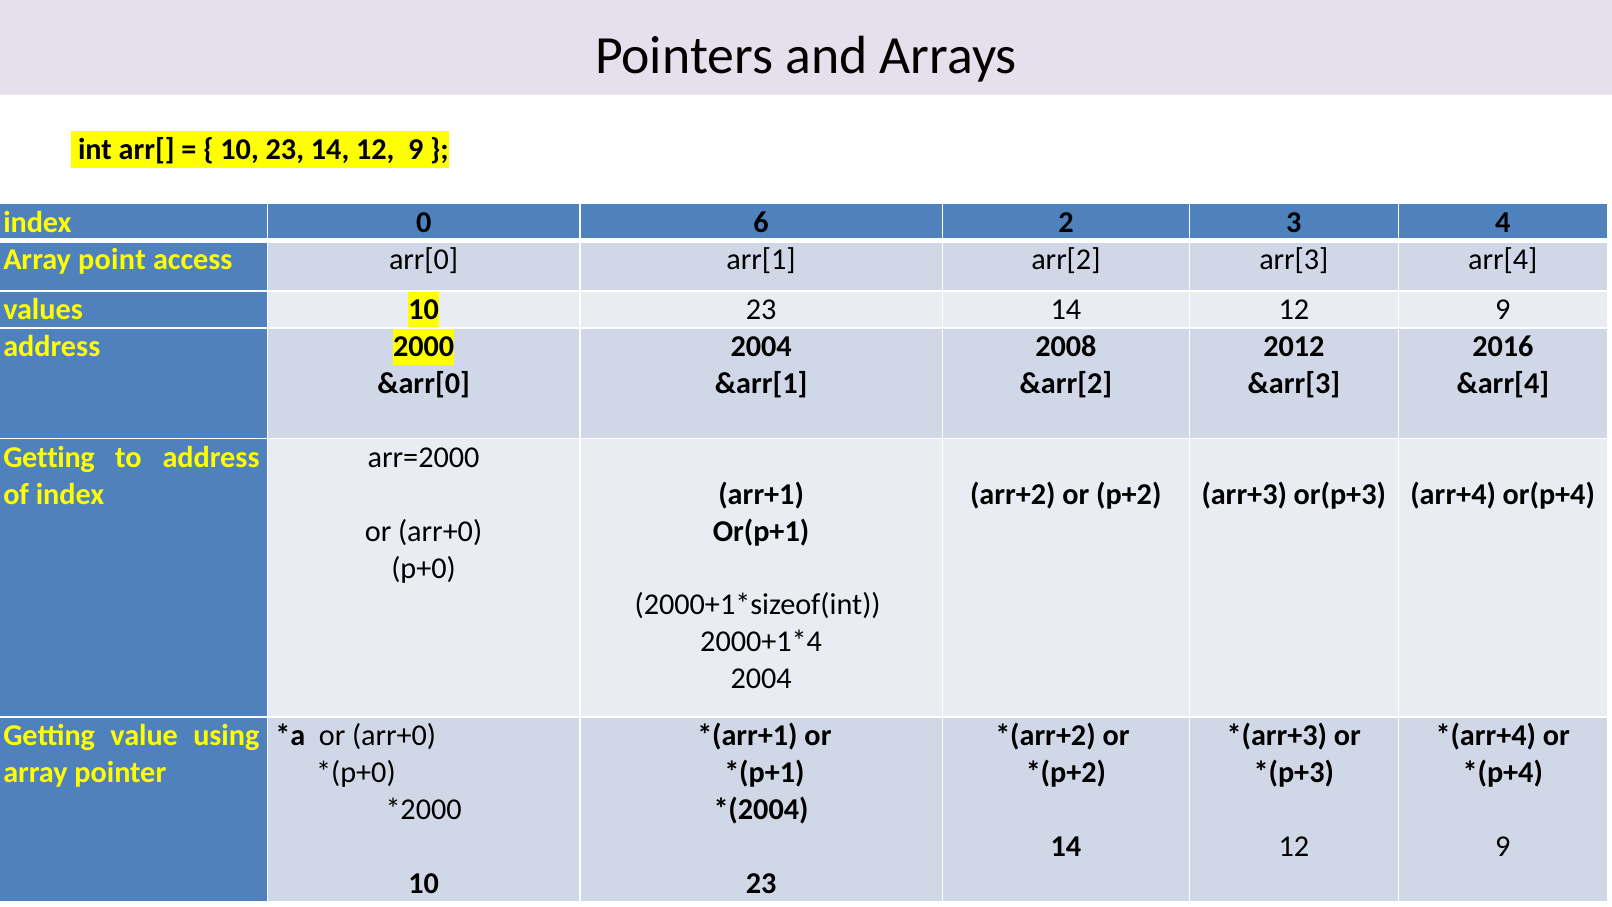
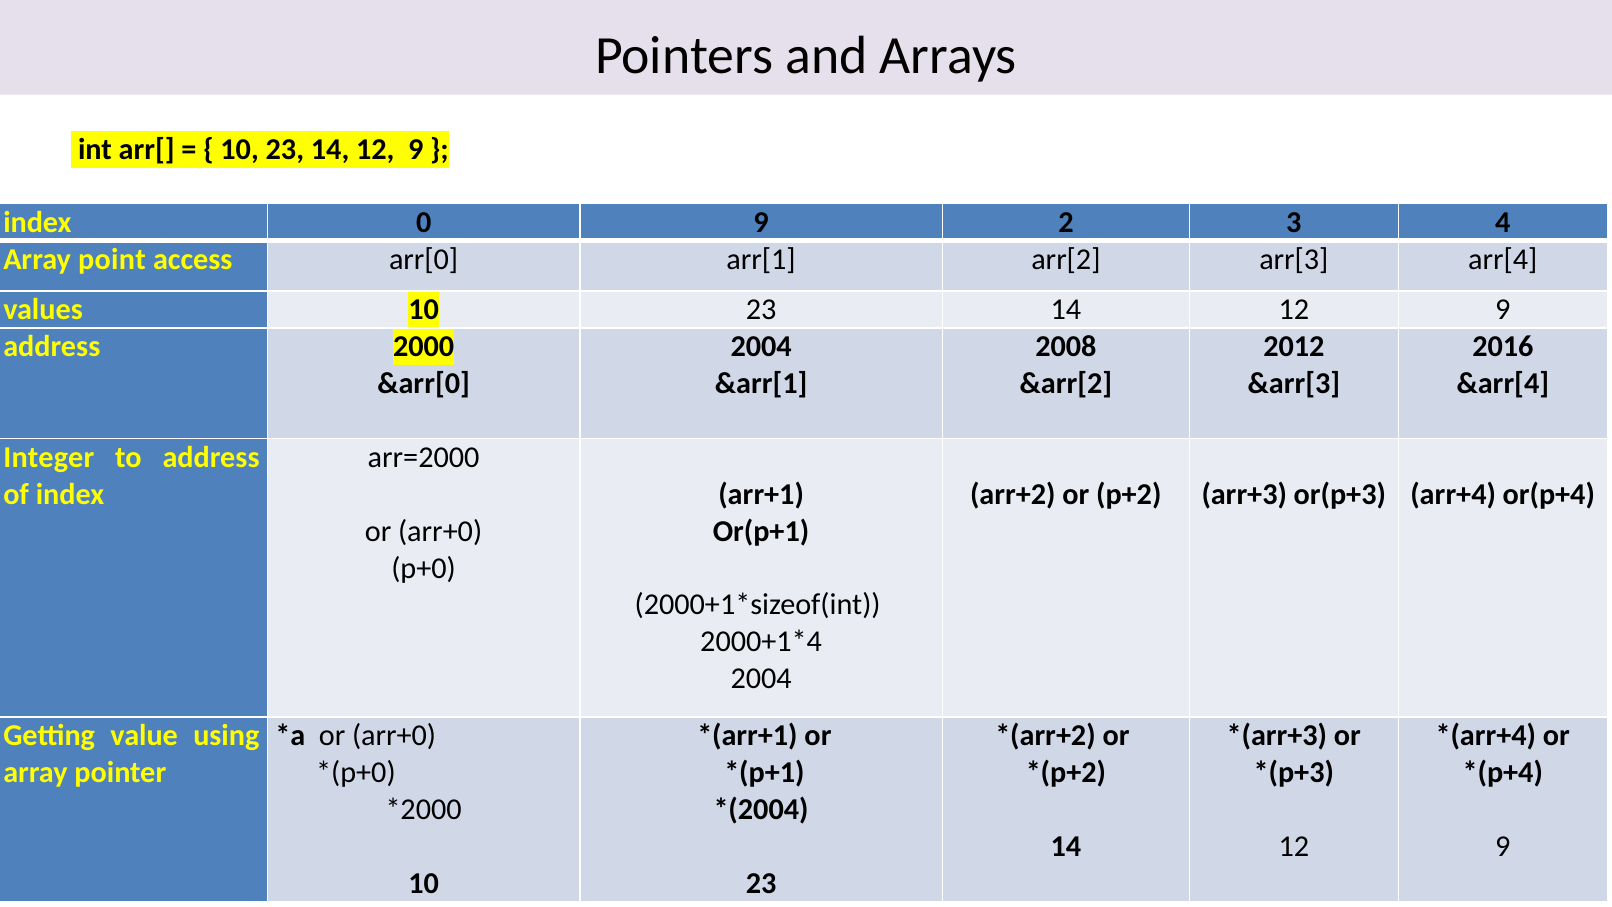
0 6: 6 -> 9
Getting at (49, 457): Getting -> Integer
